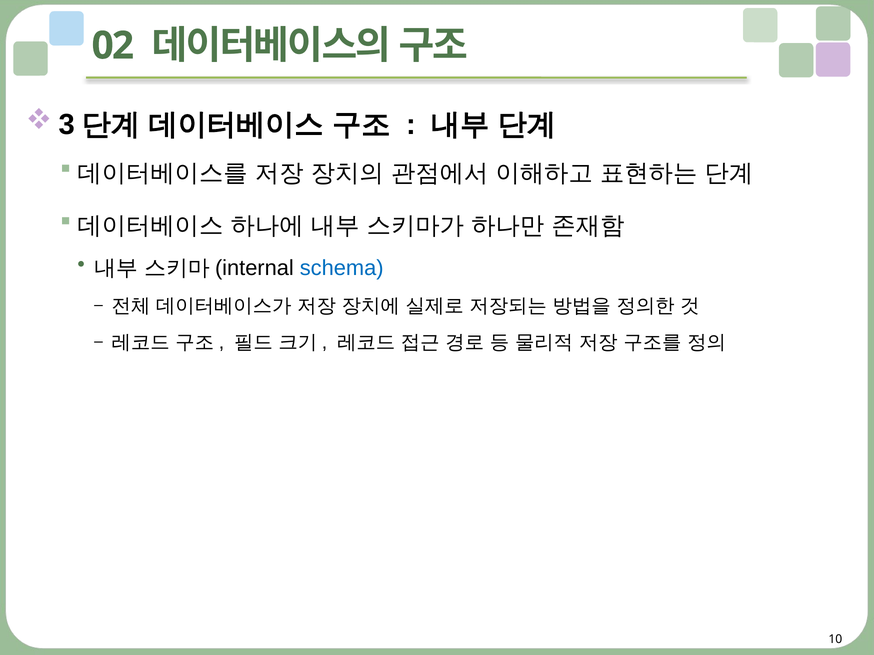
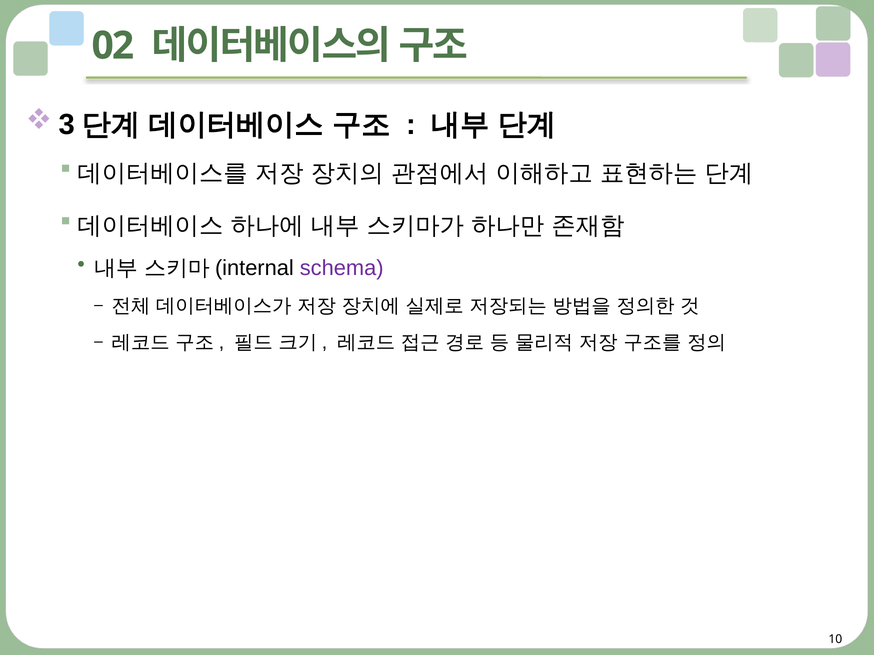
schema colour: blue -> purple
